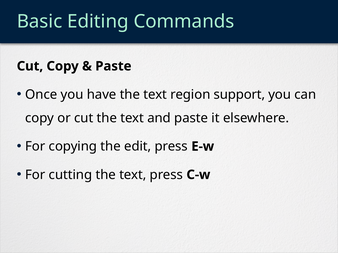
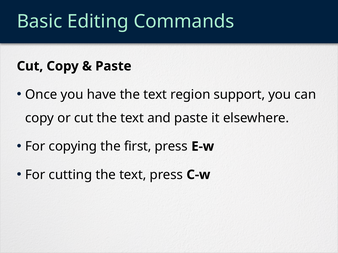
edit: edit -> first
